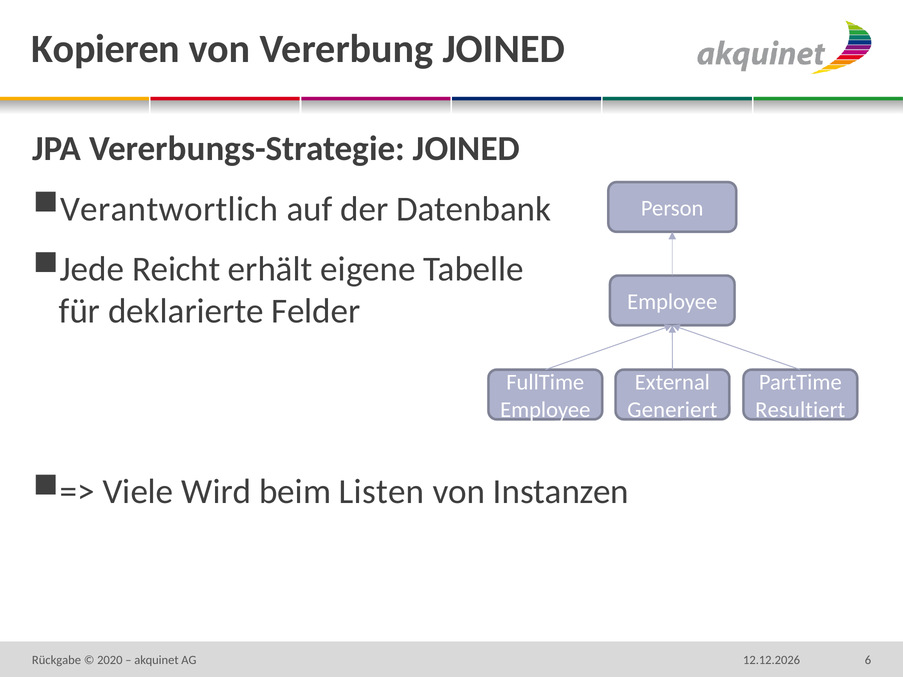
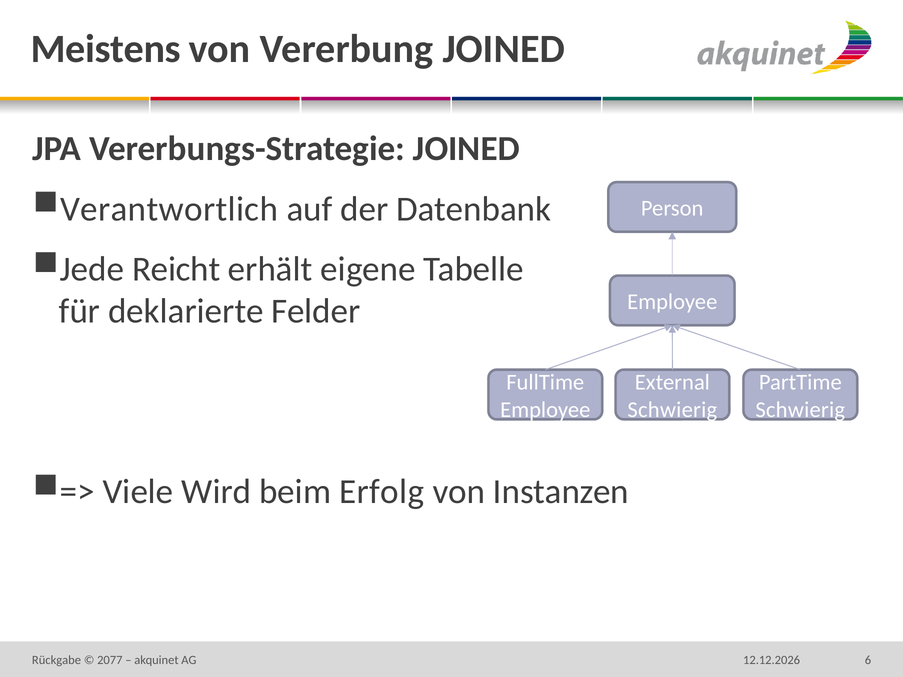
Kopieren: Kopieren -> Meistens
Generiert at (672, 410): Generiert -> Schwierig
Resultiert at (800, 410): Resultiert -> Schwierig
Listen: Listen -> Erfolg
2020: 2020 -> 2077
